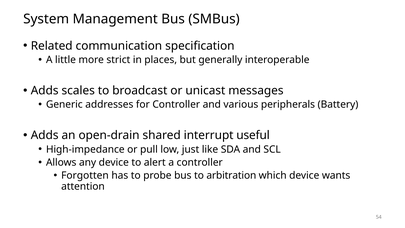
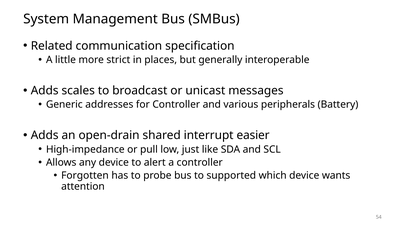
useful: useful -> easier
arbitration: arbitration -> supported
